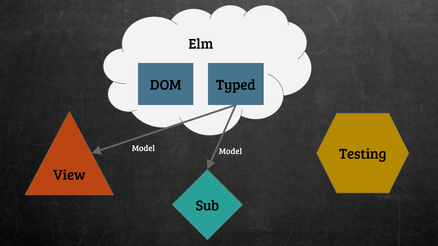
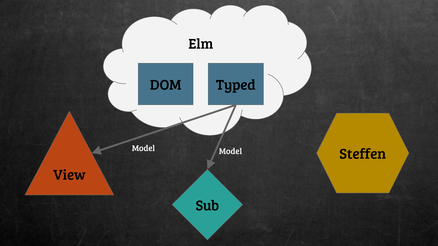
Testing: Testing -> Steffen
